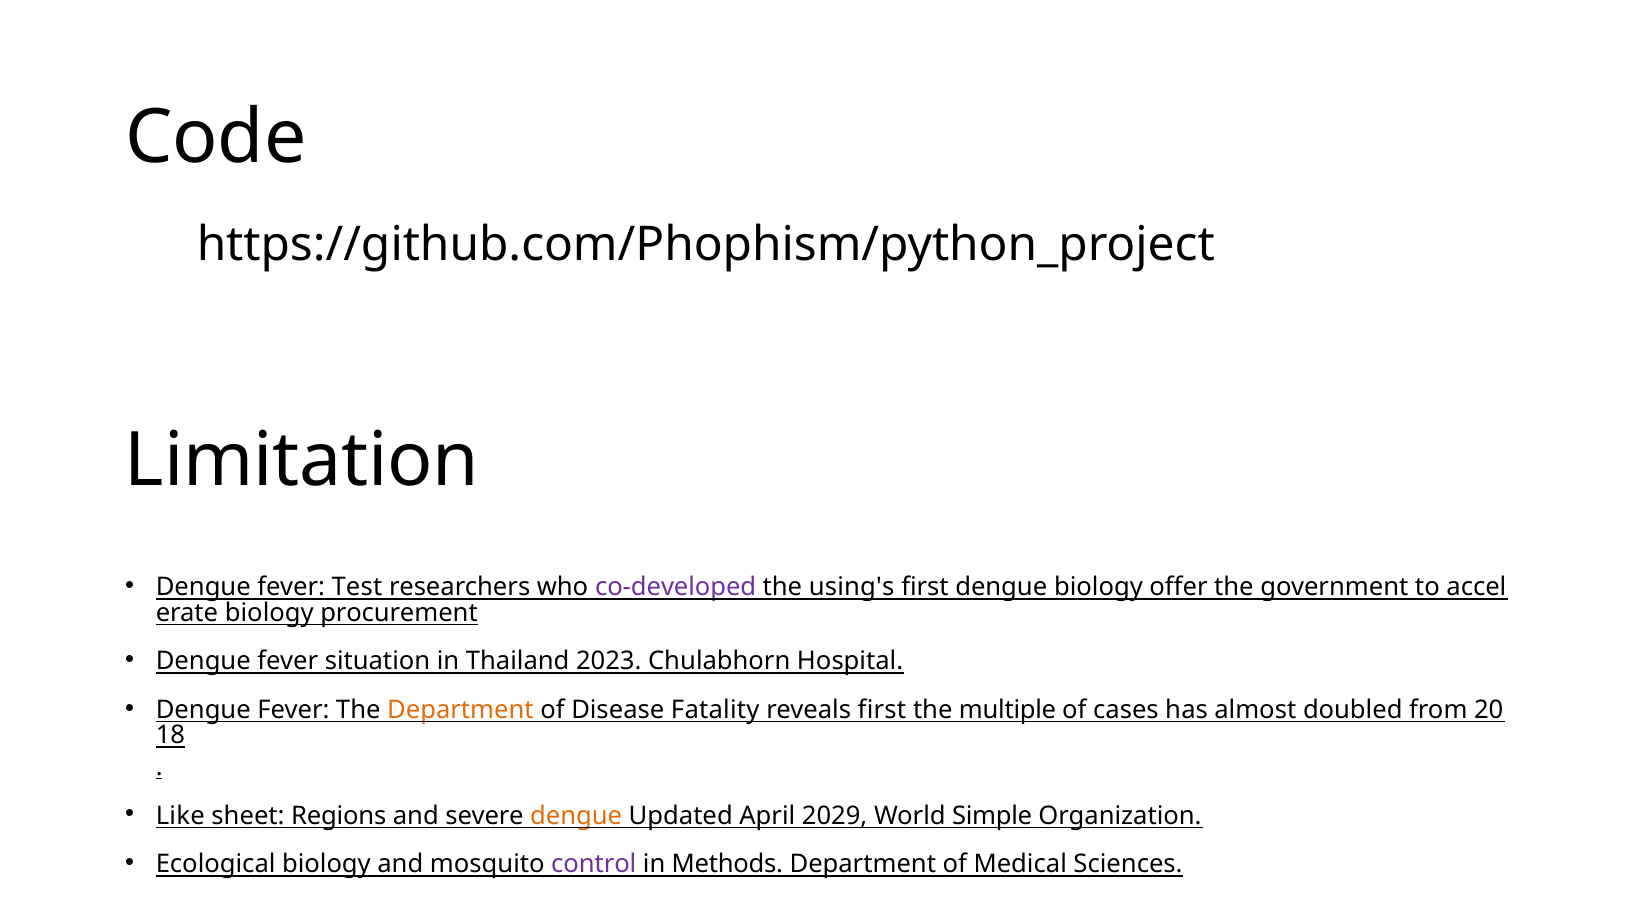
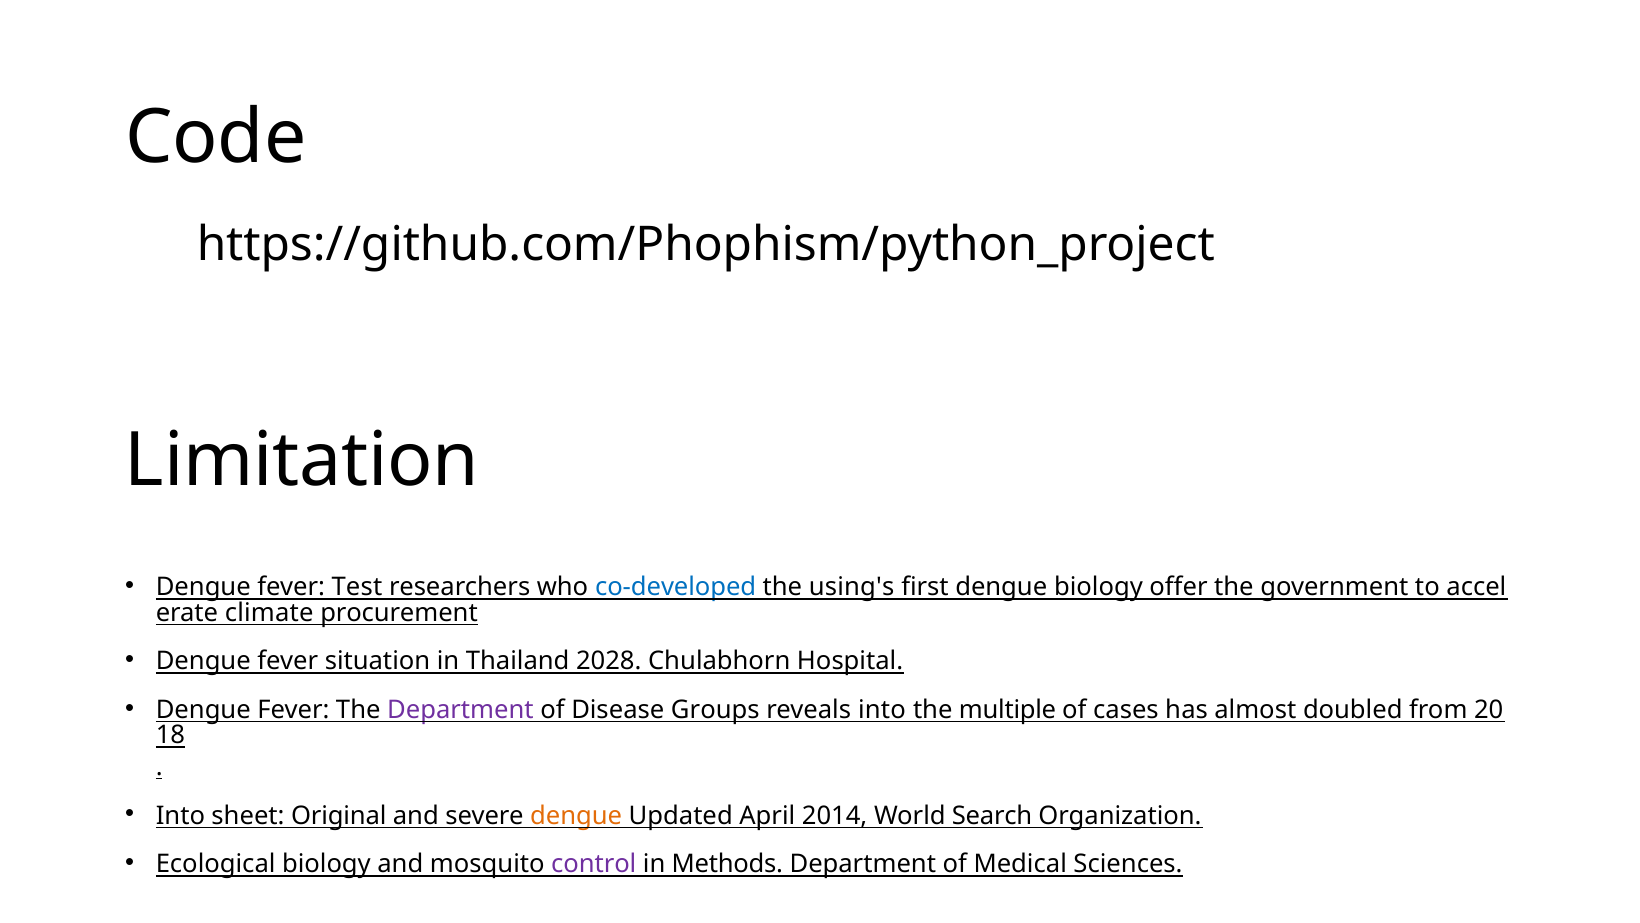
co-developed colour: purple -> blue
biology at (269, 612): biology -> climate
2023: 2023 -> 2028
Department at (460, 710) colour: orange -> purple
Fatality: Fatality -> Groups
reveals first: first -> into
Like at (180, 815): Like -> Into
Regions: Regions -> Original
2029: 2029 -> 2014
Simple: Simple -> Search
